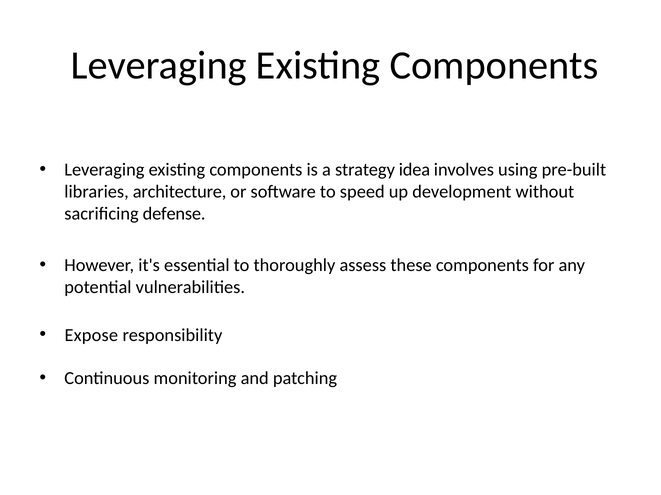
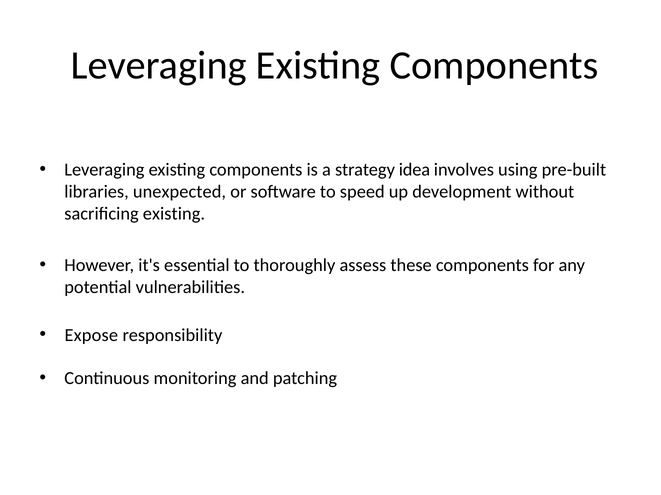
architecture: architecture -> unexpected
sacrificing defense: defense -> existing
